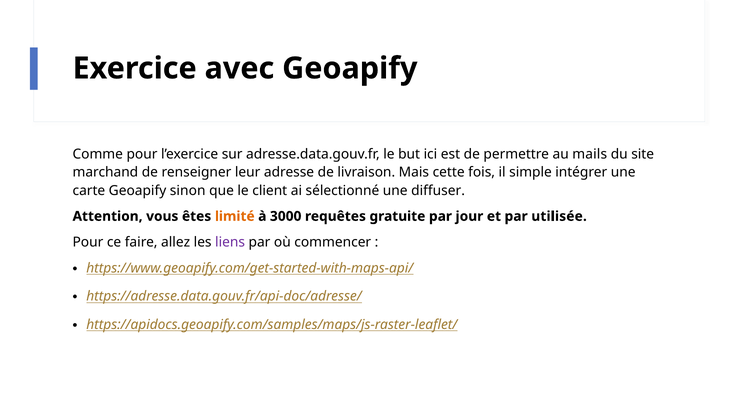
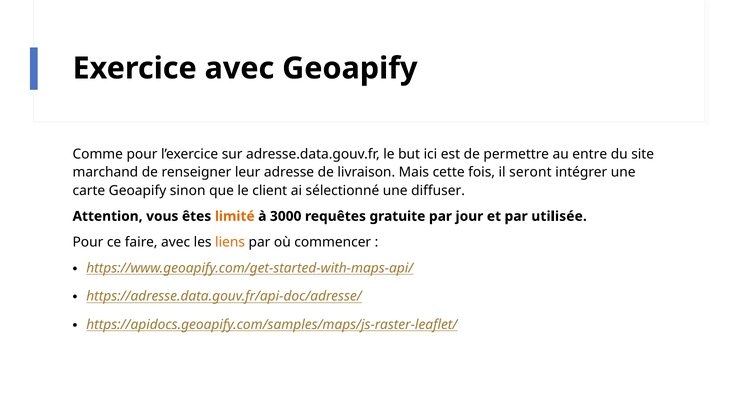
mails: mails -> entre
simple: simple -> seront
faire allez: allez -> avec
liens colour: purple -> orange
